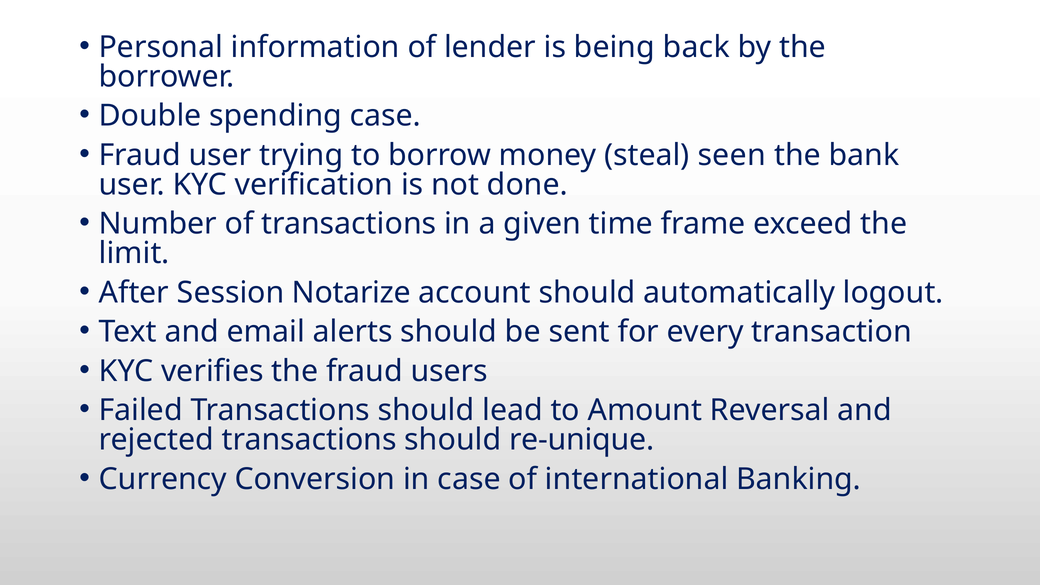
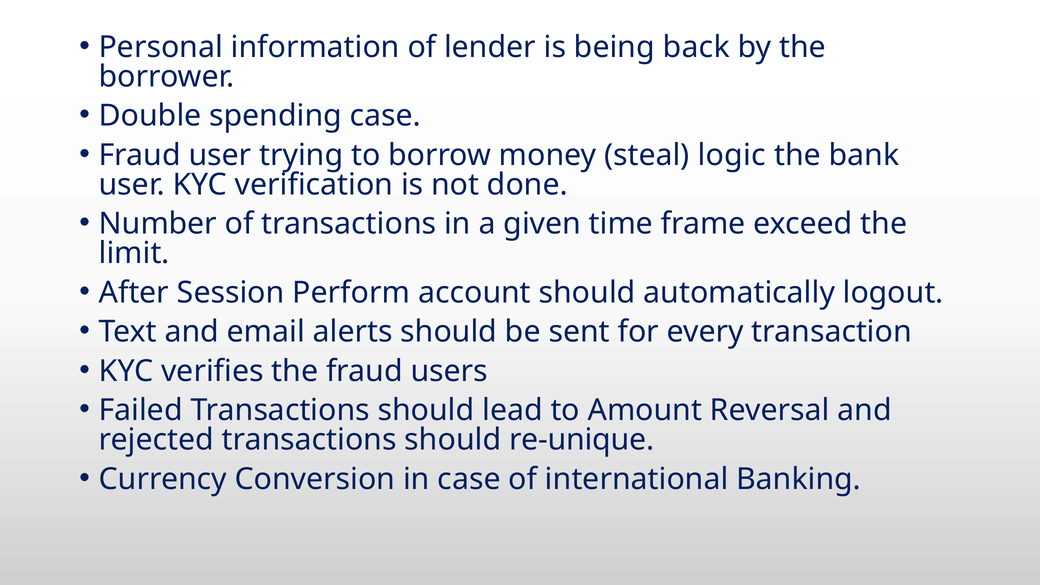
seen: seen -> logic
Notarize: Notarize -> Perform
